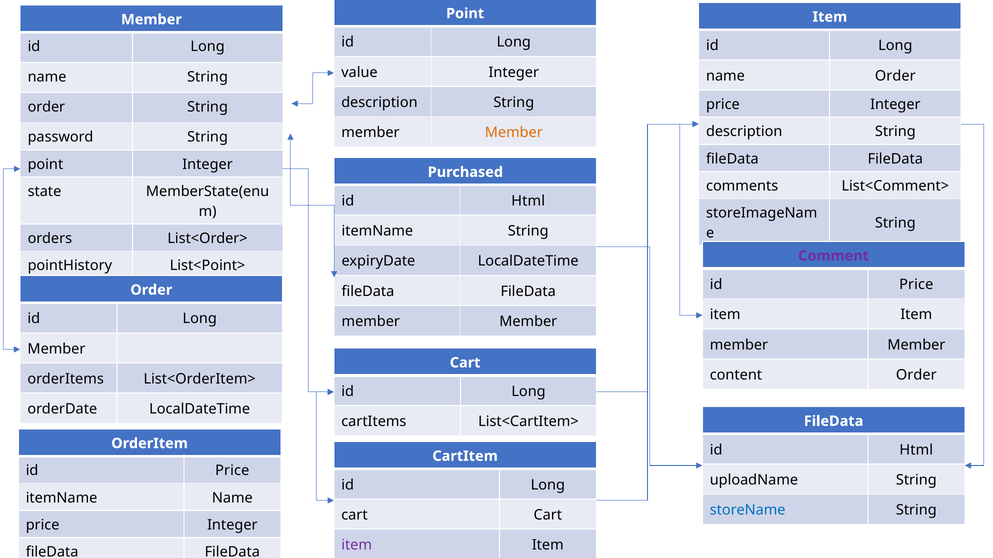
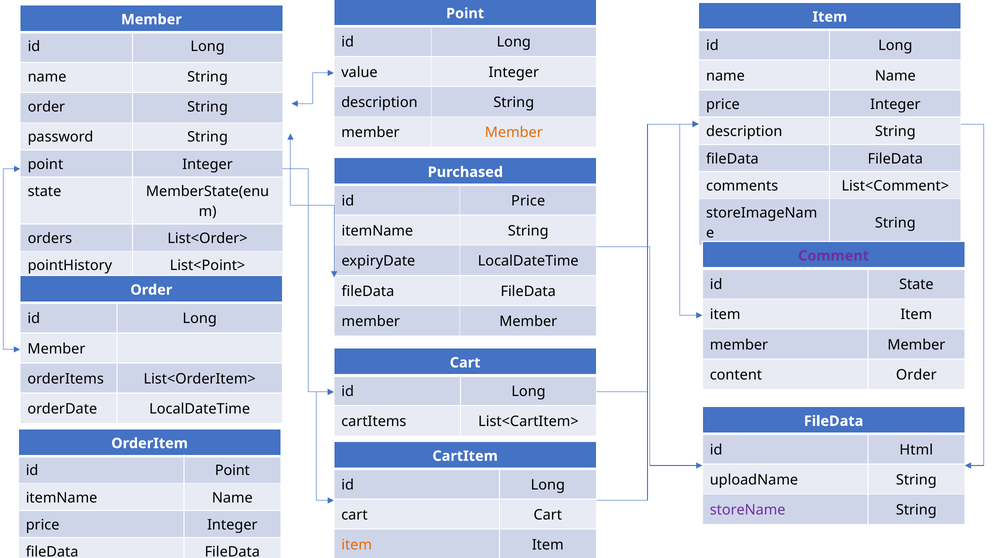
name Order: Order -> Name
Html at (528, 201): Html -> Price
Price at (916, 285): Price -> State
Price at (232, 471): Price -> Point
storeName colour: blue -> purple
item at (357, 546) colour: purple -> orange
